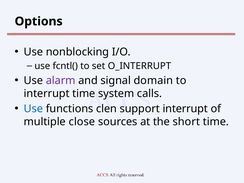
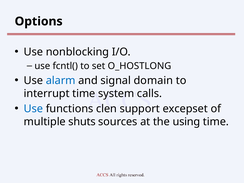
O_INTERRUPT: O_INTERRUPT -> O_HOSTLONG
alarm colour: purple -> blue
support interrupt: interrupt -> excepset
close: close -> shuts
short: short -> using
